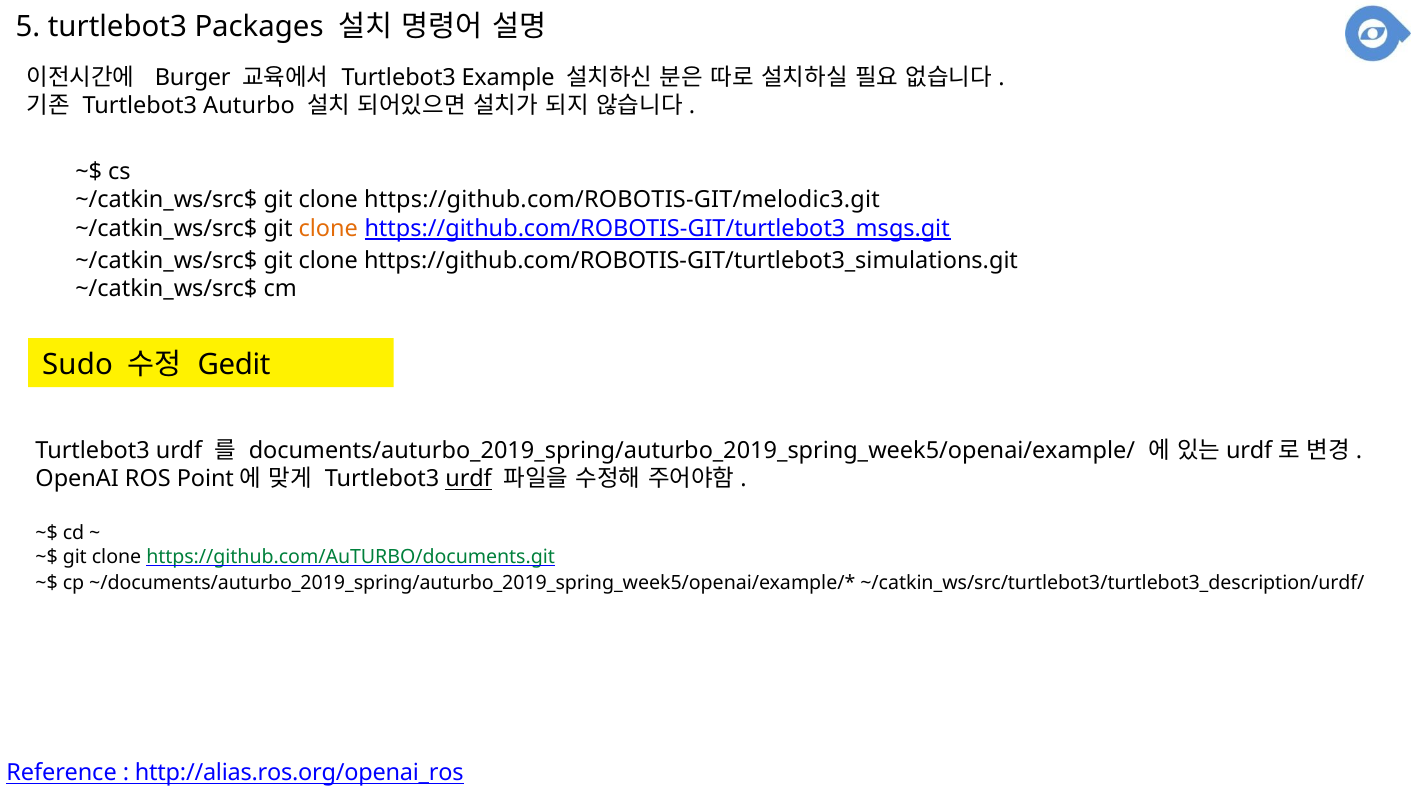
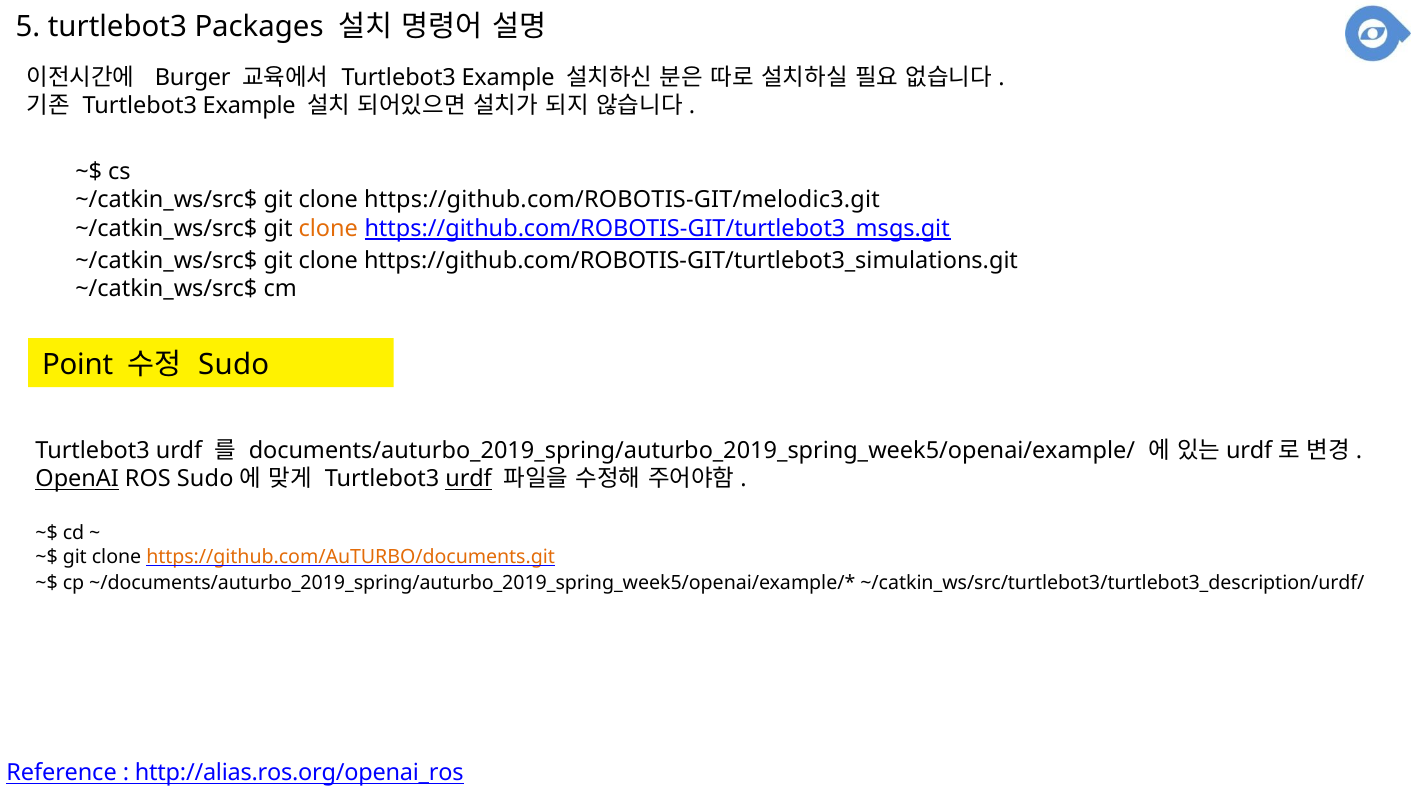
Auturbo at (249, 106): Auturbo -> Example
Sudo: Sudo -> Point
Gedit at (234, 365): Gedit -> Sudo
OpenAI underline: none -> present
ROS Point: Point -> Sudo
https://github.com/AuTURBO/documents.git colour: green -> orange
